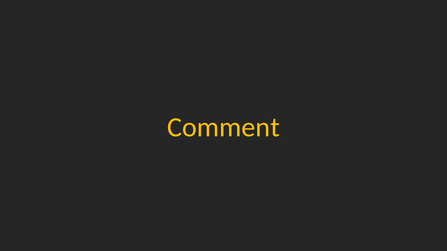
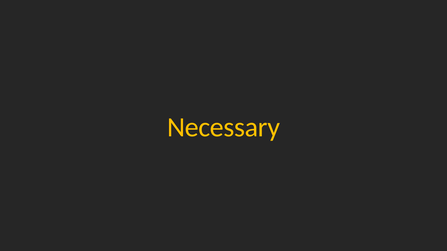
Comment: Comment -> Necessary
